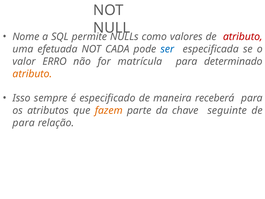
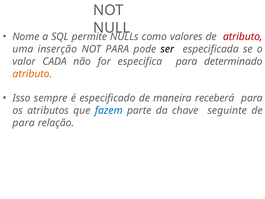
efetuada: efetuada -> inserção
NOT CADA: CADA -> PARA
ser colour: blue -> black
ERRO: ERRO -> CADA
matrícula: matrícula -> especifica
fazem colour: orange -> blue
